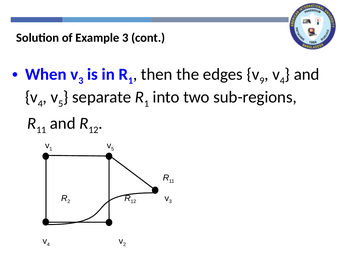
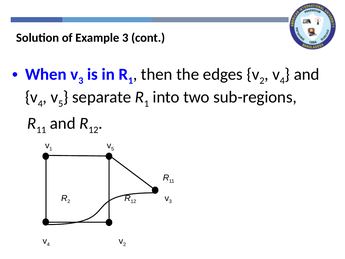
9 at (262, 81): 9 -> 2
